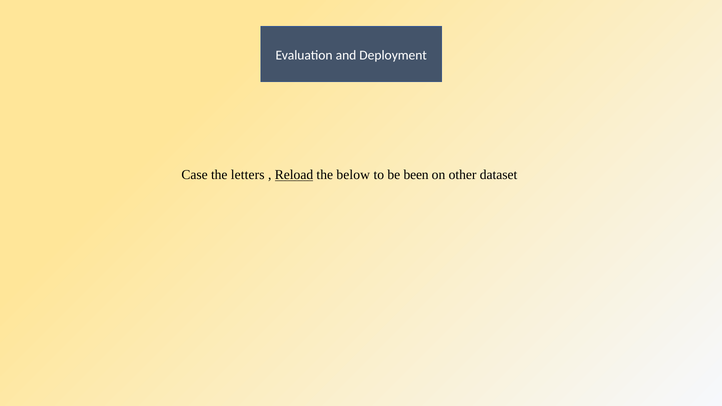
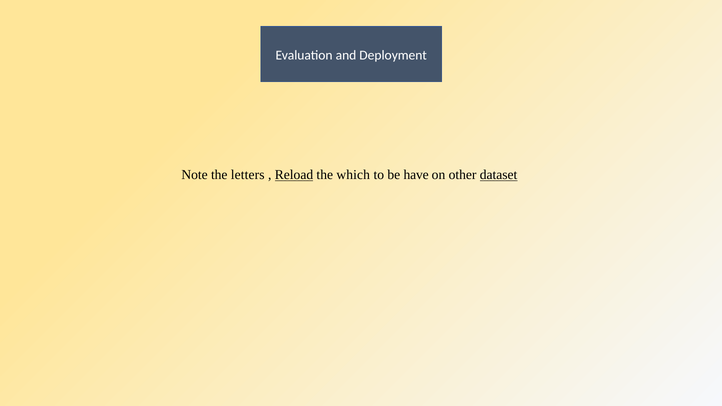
Case: Case -> Note
below: below -> which
been: been -> have
dataset underline: none -> present
